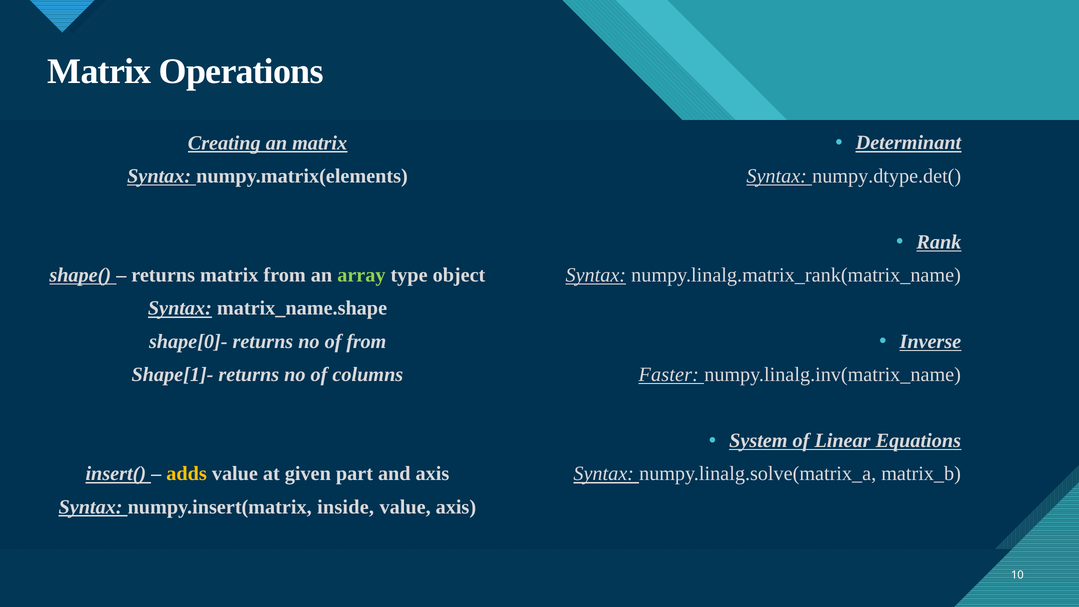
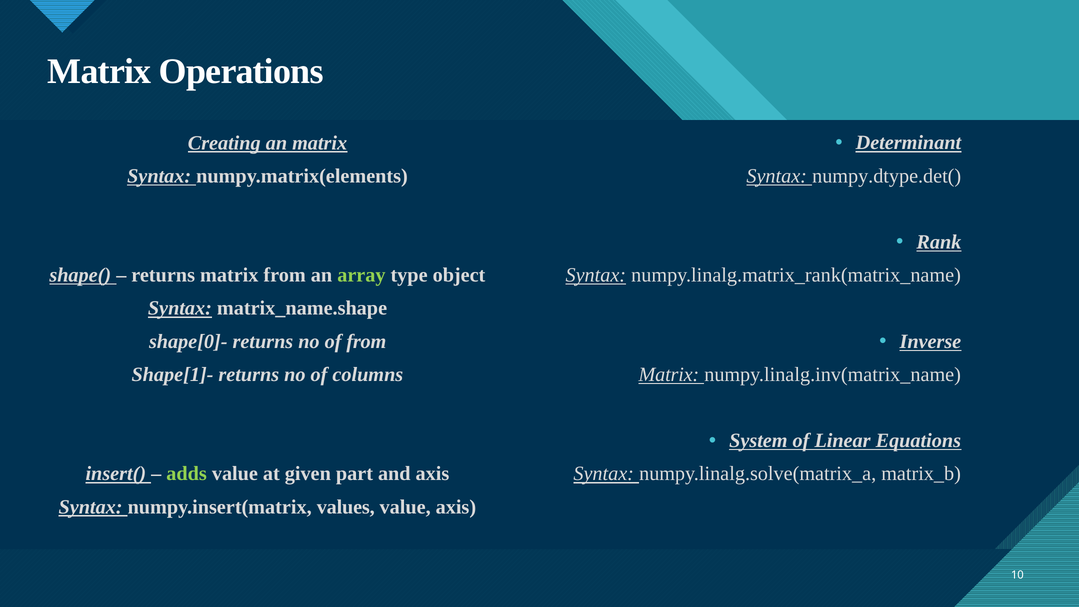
Faster at (669, 374): Faster -> Matrix
adds colour: yellow -> light green
inside: inside -> values
